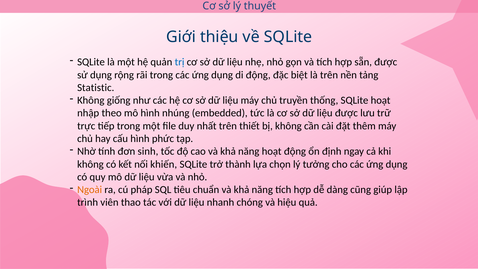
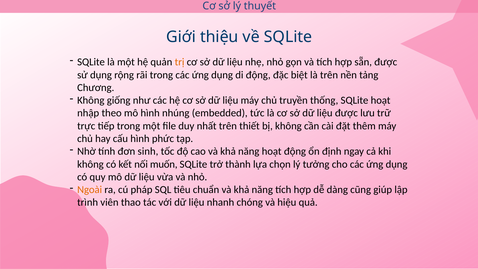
trị colour: blue -> orange
Statistic: Statistic -> Chương
khiến: khiến -> muốn
